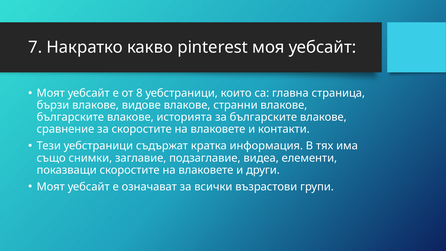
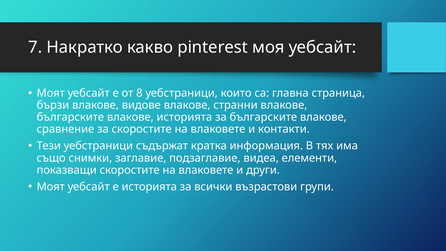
е означават: означават -> историята
